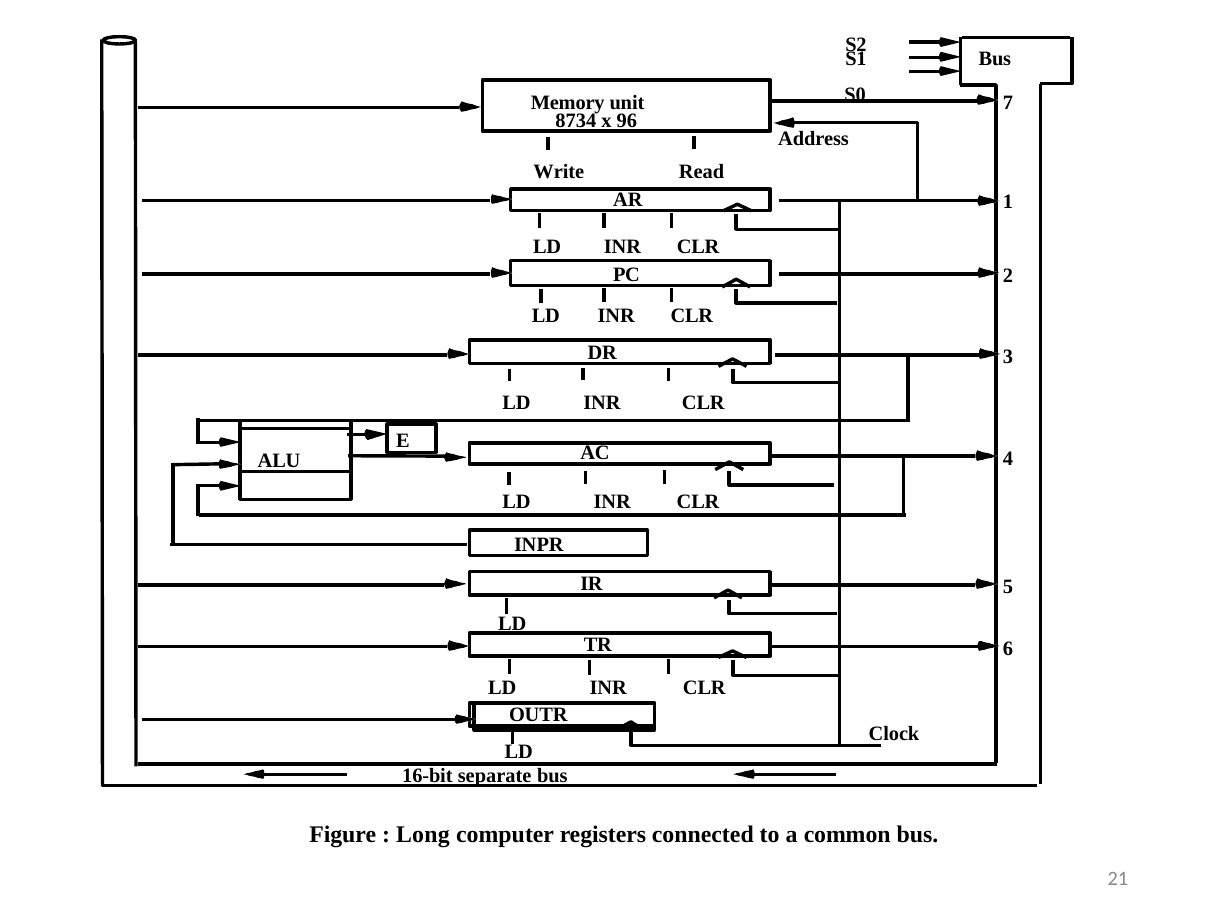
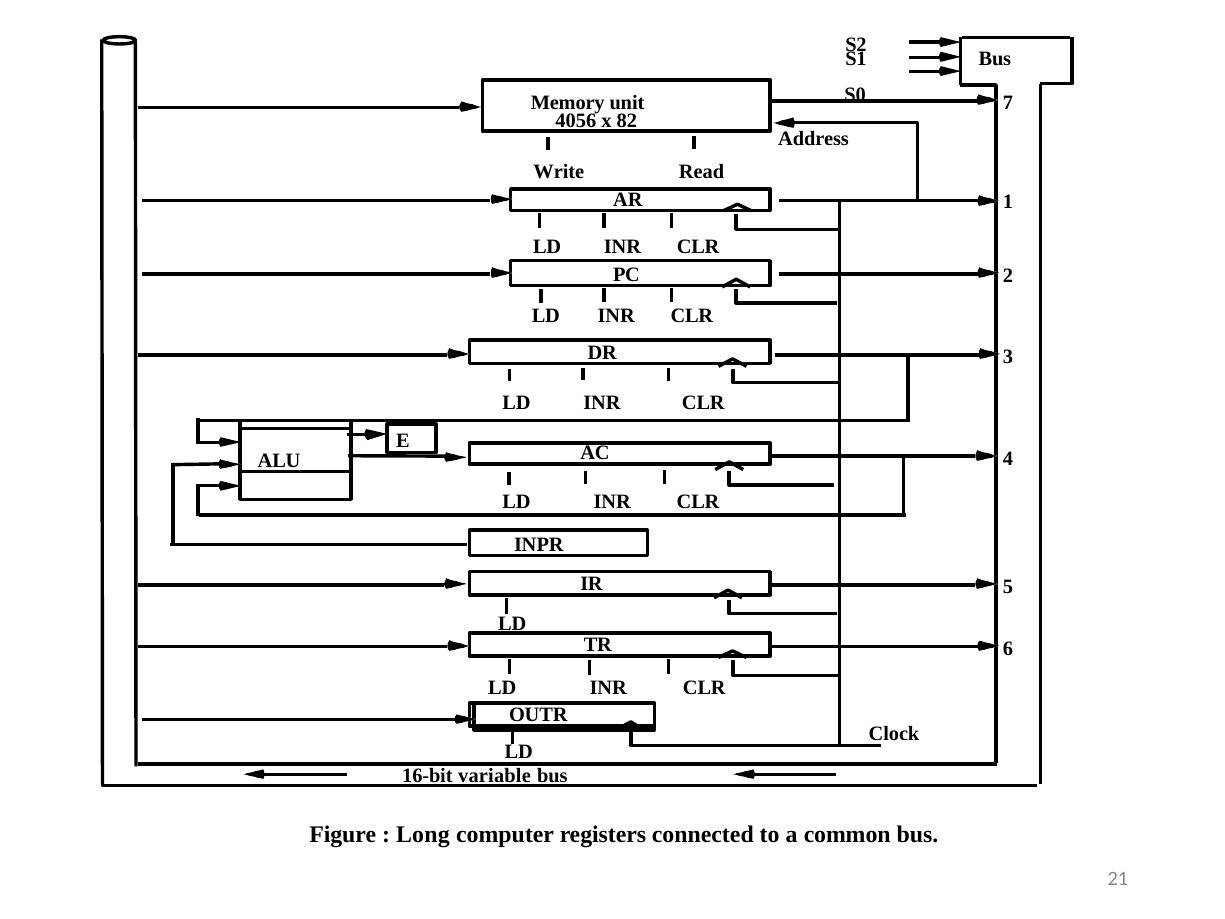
8734: 8734 -> 4056
96: 96 -> 82
separate: separate -> variable
